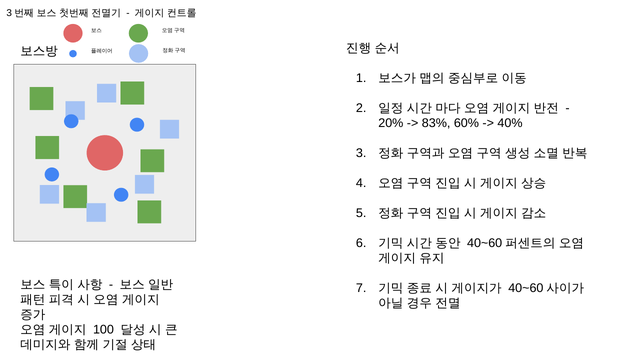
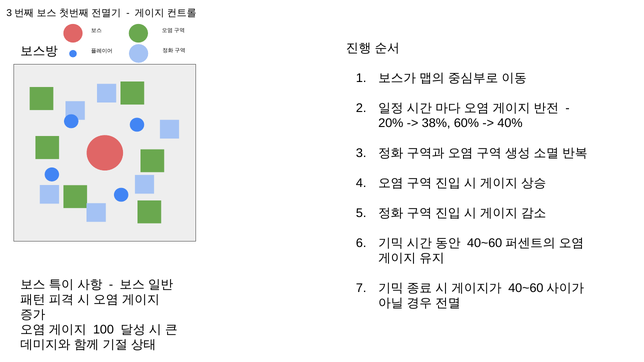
83%: 83% -> 38%
